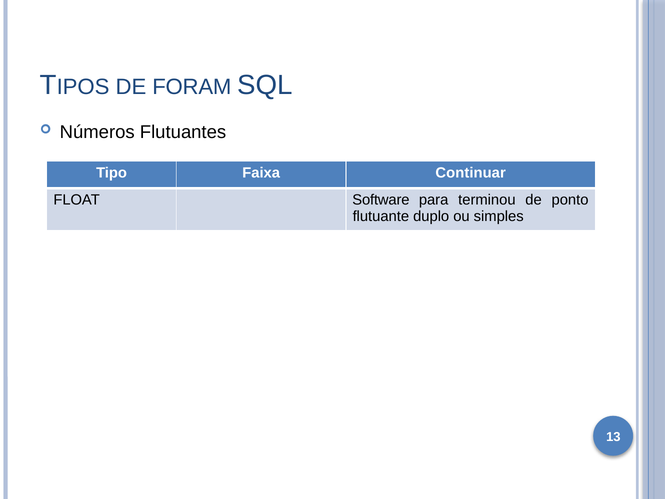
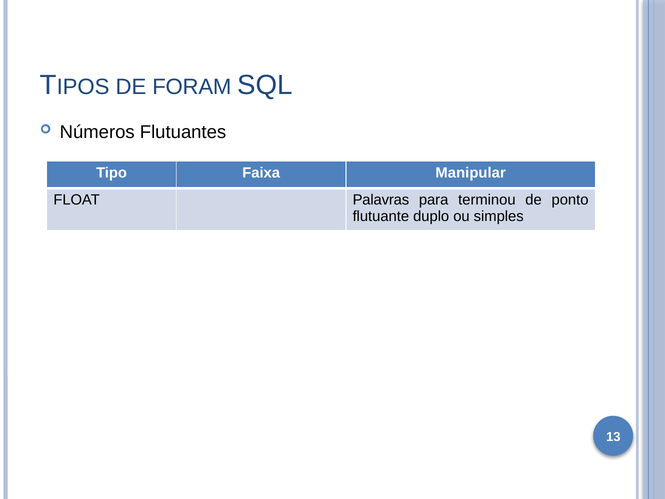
Continuar: Continuar -> Manipular
Software: Software -> Palavras
